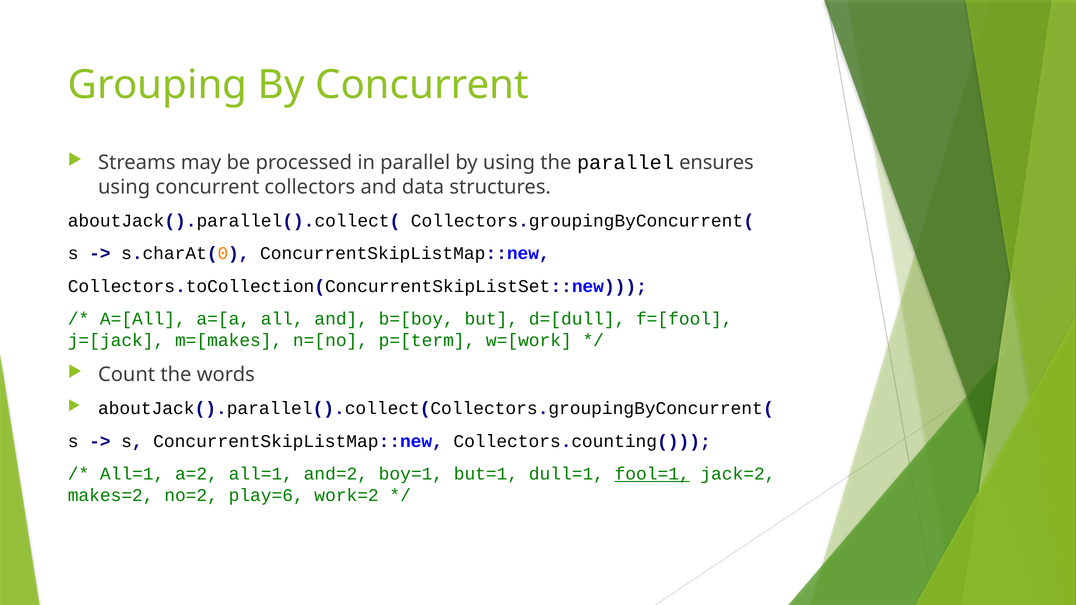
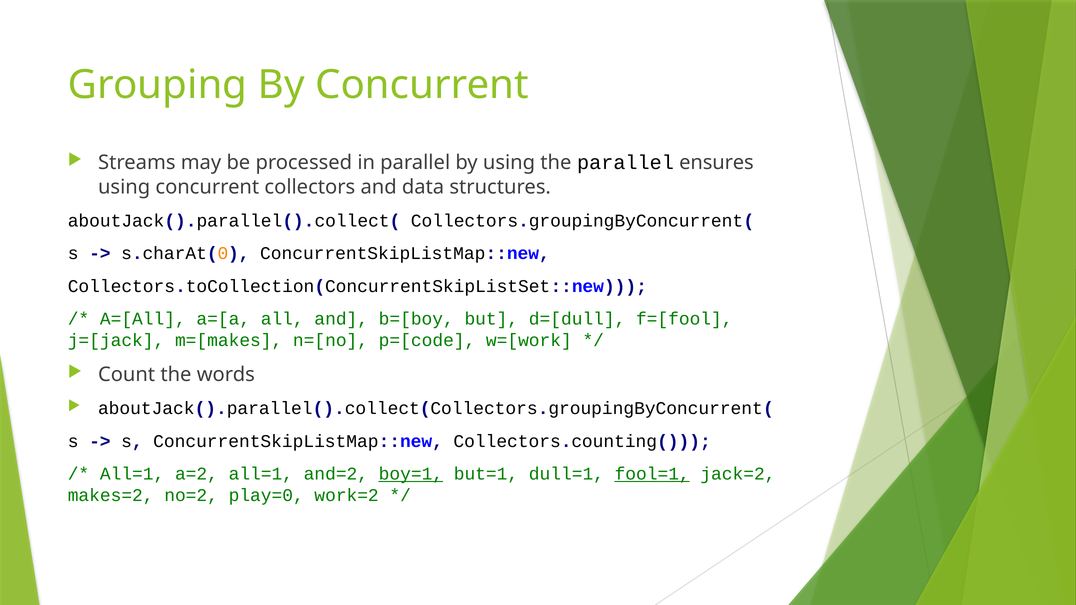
p=[term: p=[term -> p=[code
boy=1 underline: none -> present
play=6: play=6 -> play=0
